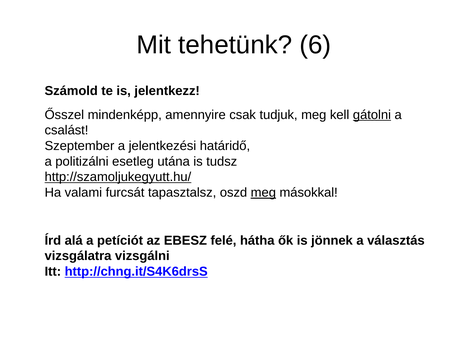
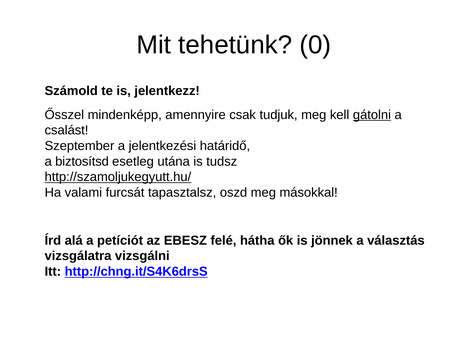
6: 6 -> 0
politizálni: politizálni -> biztosítsd
meg at (263, 193) underline: present -> none
